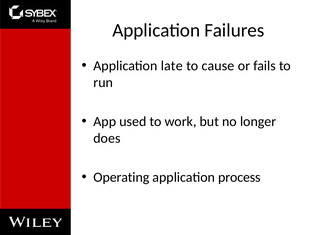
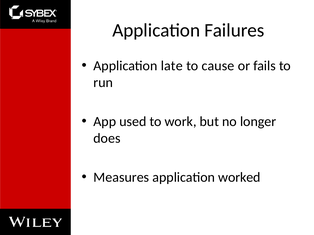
Operating: Operating -> Measures
process: process -> worked
